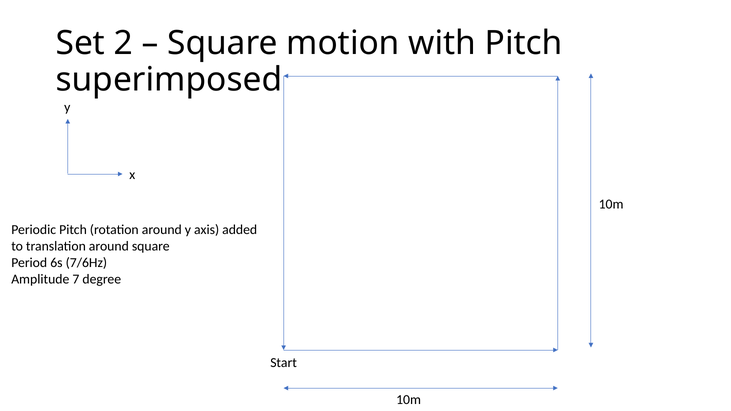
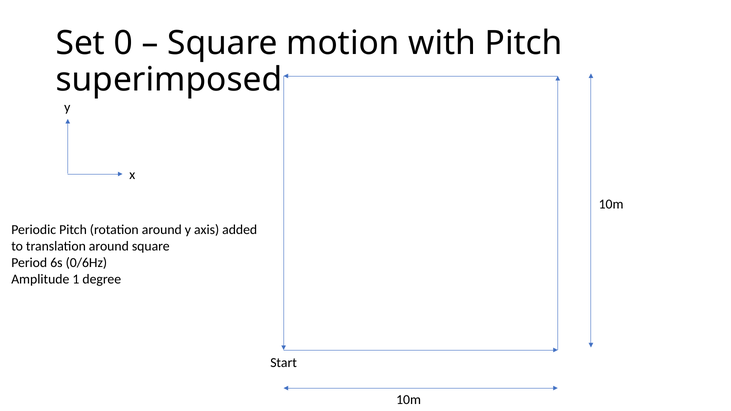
2: 2 -> 0
7/6Hz: 7/6Hz -> 0/6Hz
7: 7 -> 1
